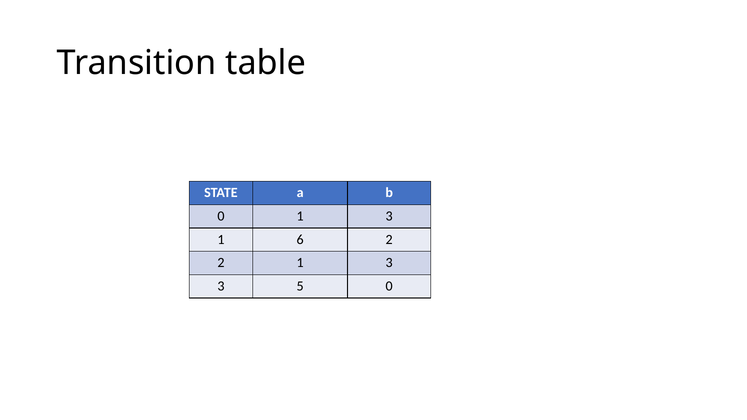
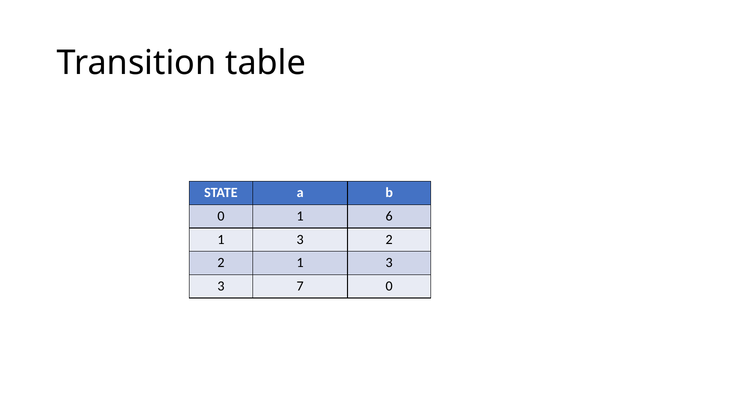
0 1 3: 3 -> 6
6 at (300, 240): 6 -> 3
5: 5 -> 7
